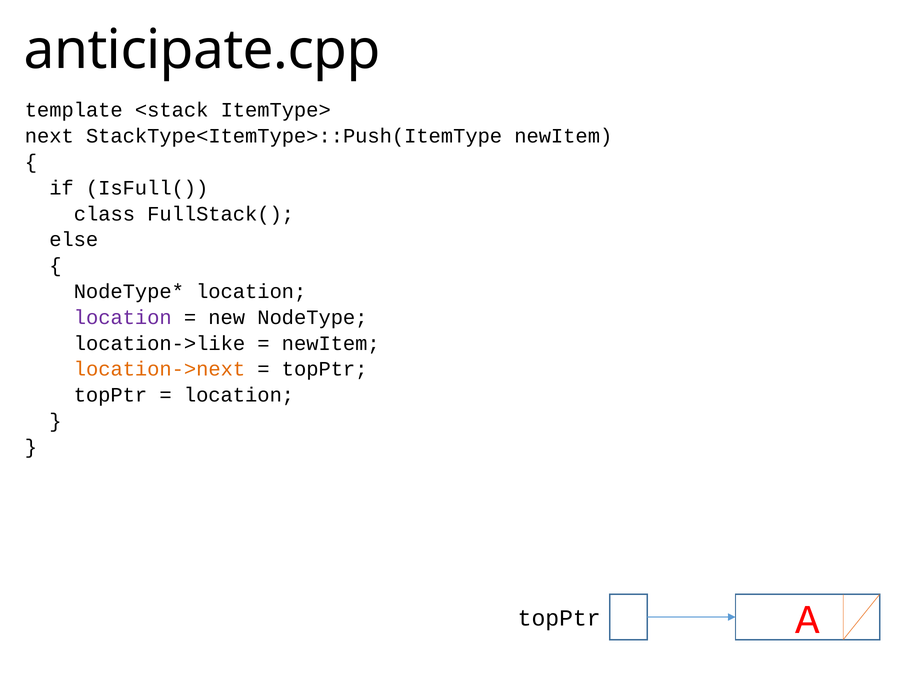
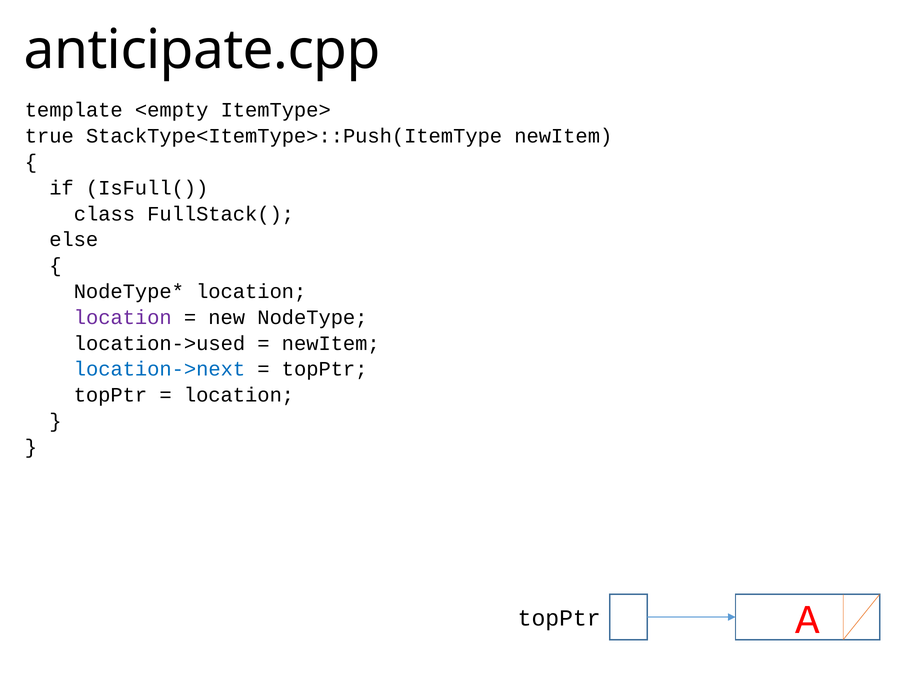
<stack: <stack -> <empty
next: next -> true
location->like: location->like -> location->used
location->next colour: orange -> blue
